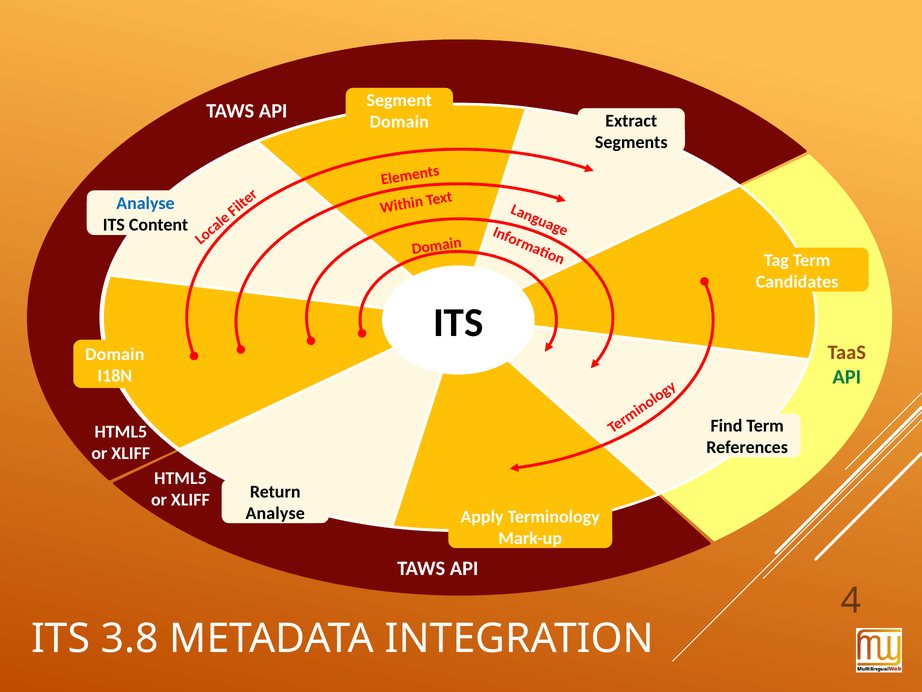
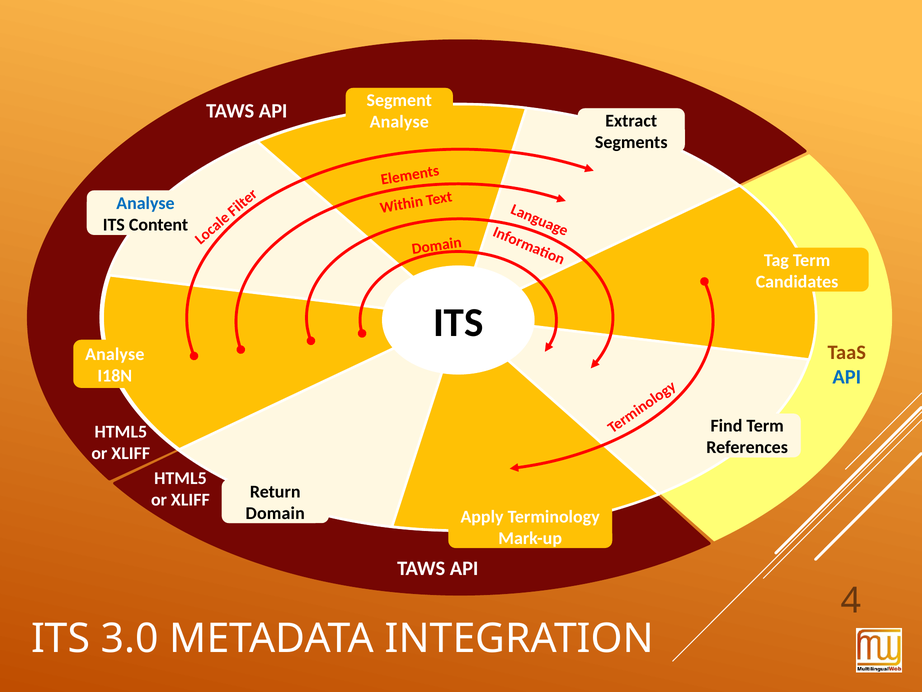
Domain at (399, 122): Domain -> Analyse
Domain at (115, 354): Domain -> Analyse
API at (847, 377) colour: green -> blue
Analyse at (275, 513): Analyse -> Domain
3.8: 3.8 -> 3.0
